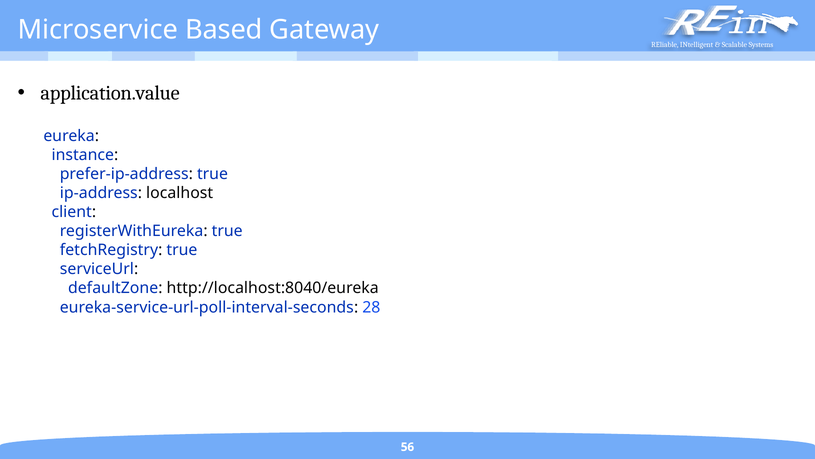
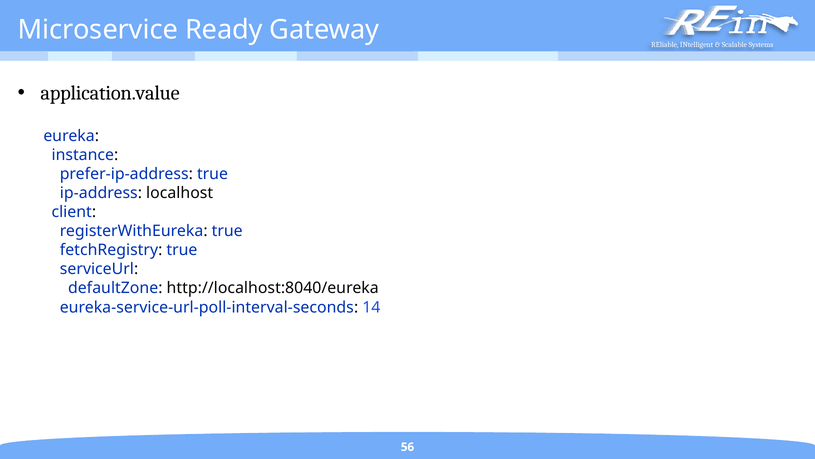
Based: Based -> Ready
28: 28 -> 14
